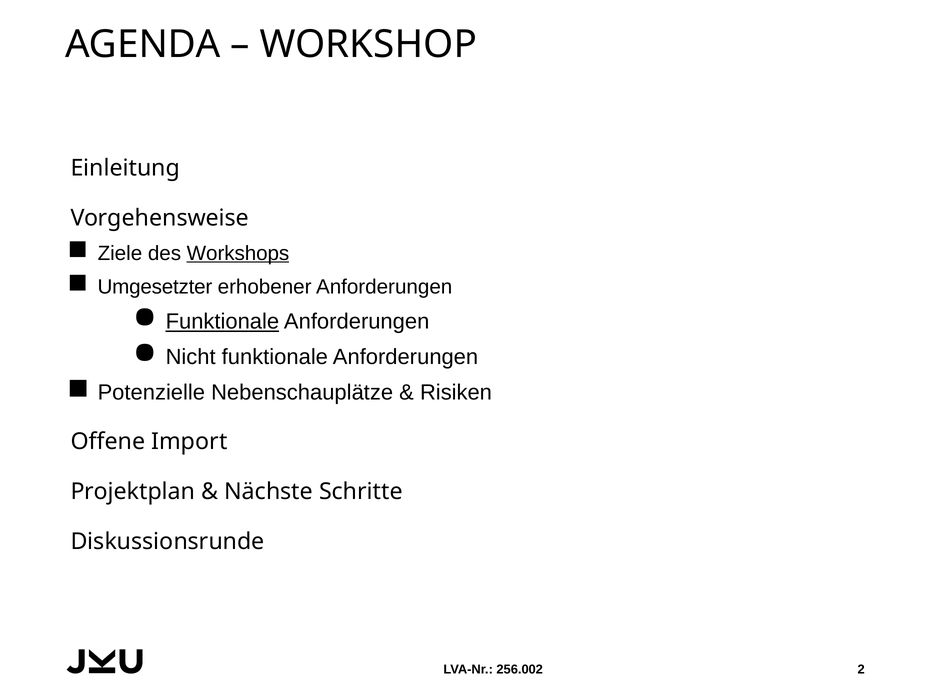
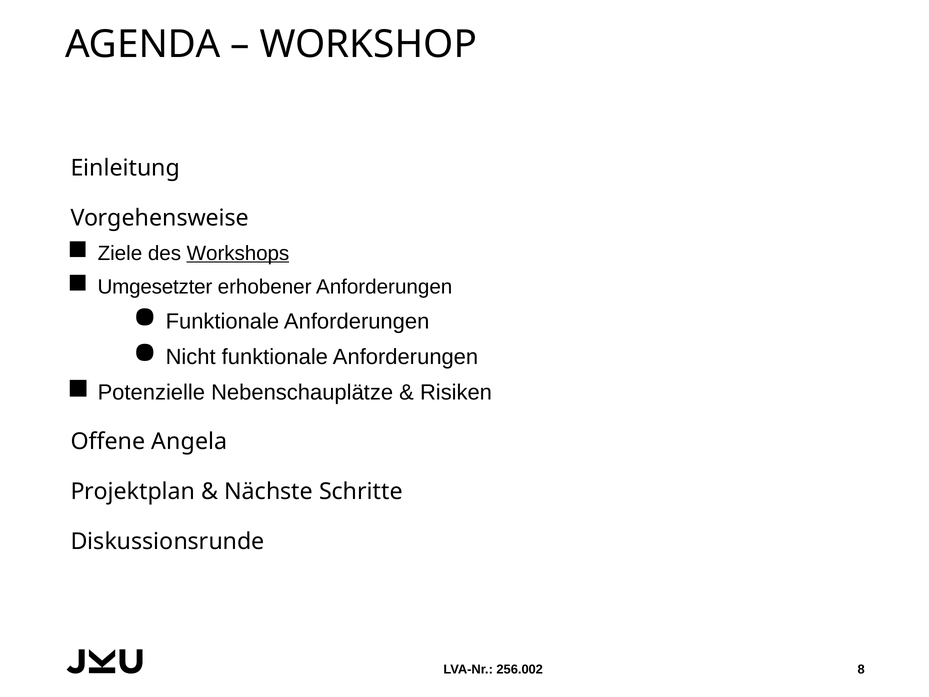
Funktionale at (222, 322) underline: present -> none
Import: Import -> Angela
2: 2 -> 8
